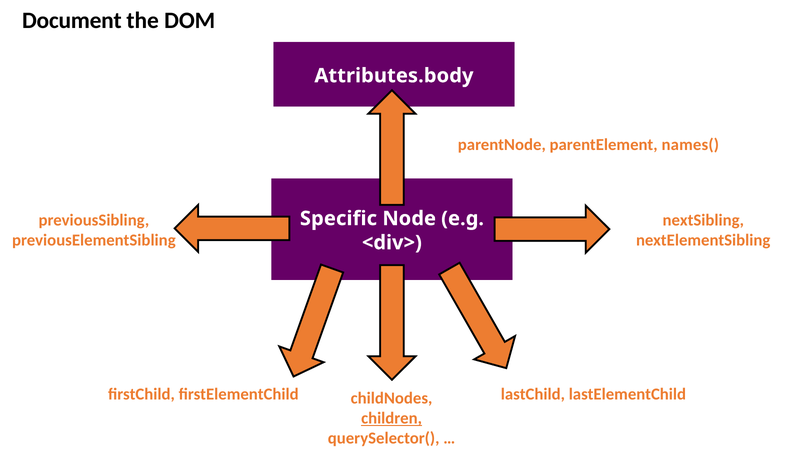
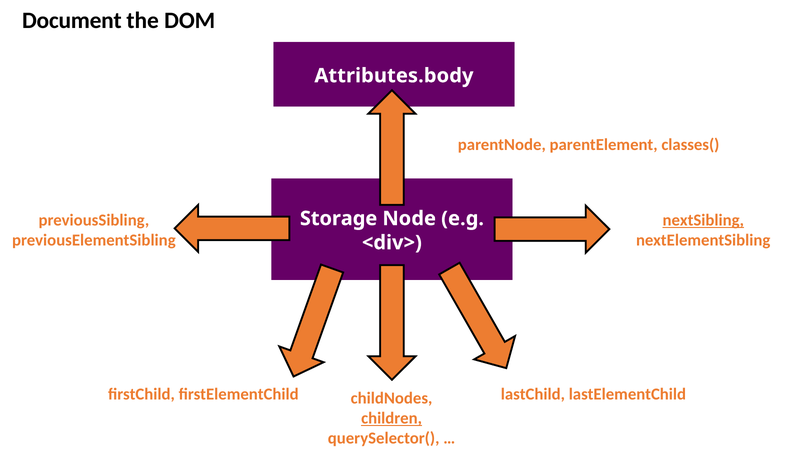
names(: names( -> classes(
nextSibling underline: none -> present
Specific: Specific -> Storage
